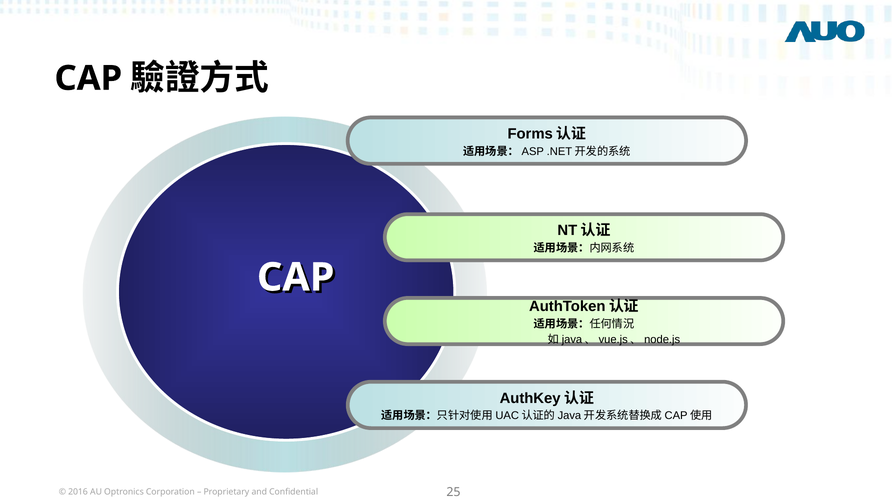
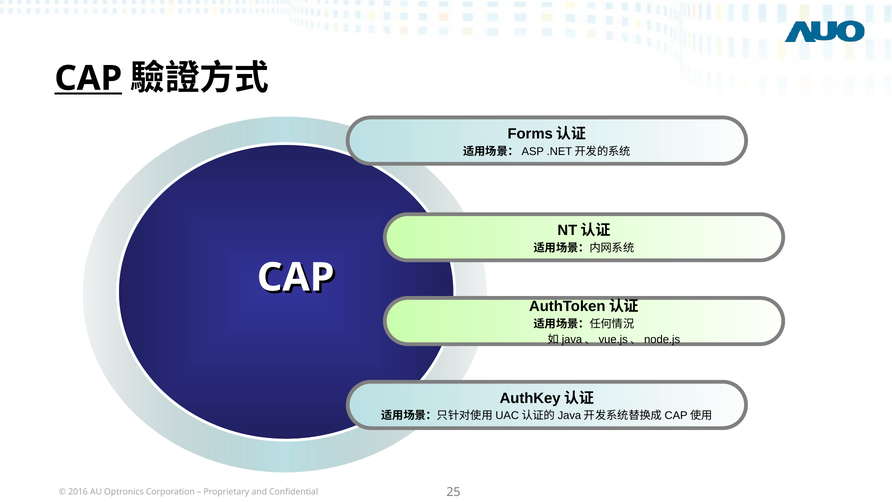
CAP at (88, 78) underline: none -> present
